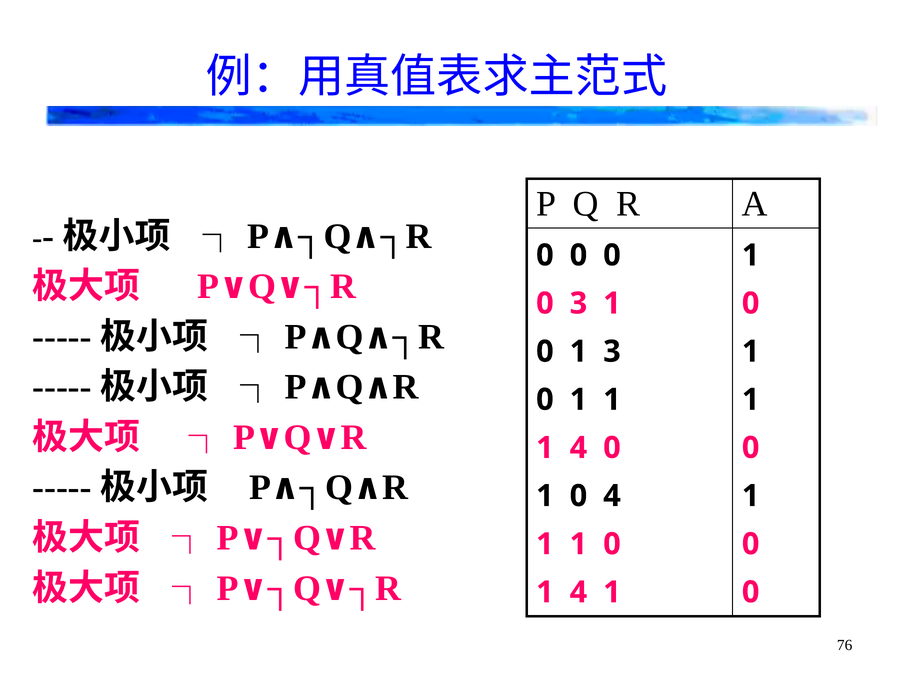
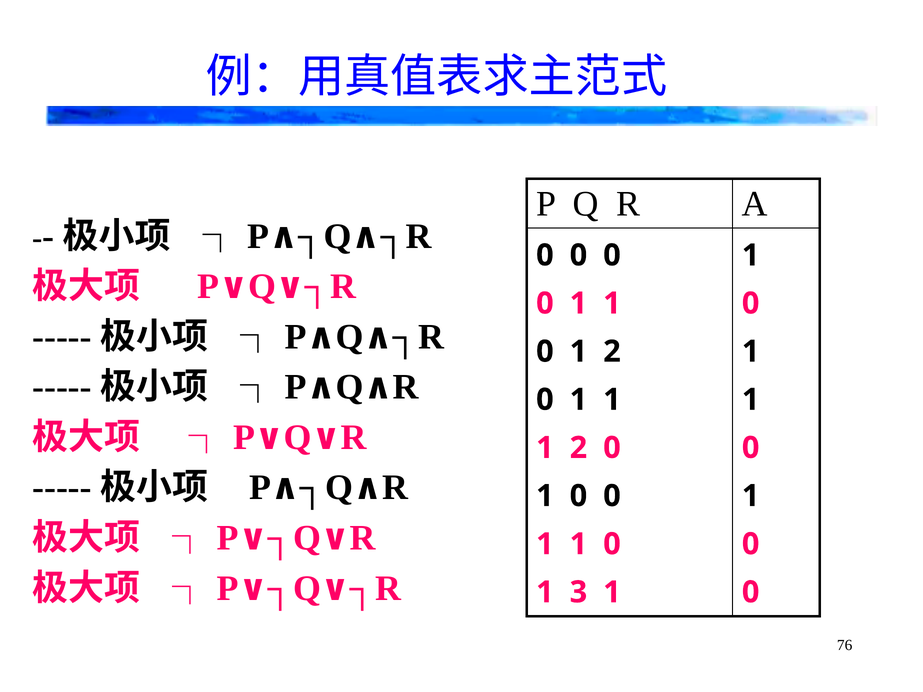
3 at (578, 304): 3 -> 1
0 1 3: 3 -> 2
4 at (578, 448): 4 -> 2
4 at (612, 496): 4 -> 0
4 at (578, 592): 4 -> 3
